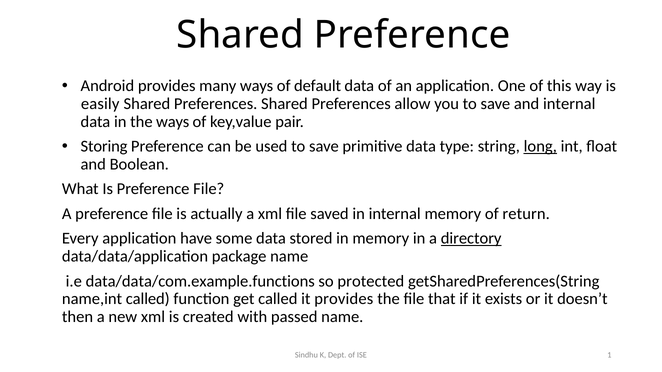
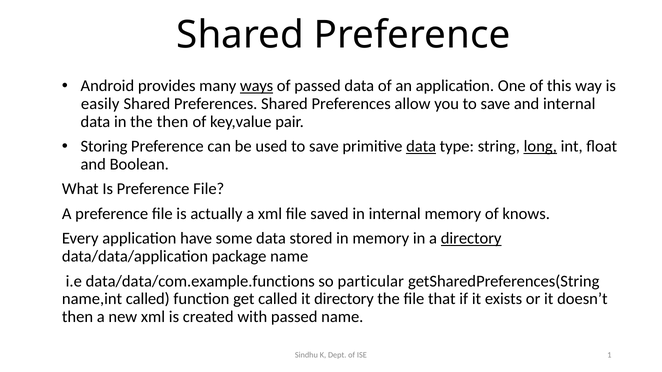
ways at (257, 86) underline: none -> present
of default: default -> passed
the ways: ways -> then
data at (421, 147) underline: none -> present
return: return -> knows
protected: protected -> particular
it provides: provides -> directory
